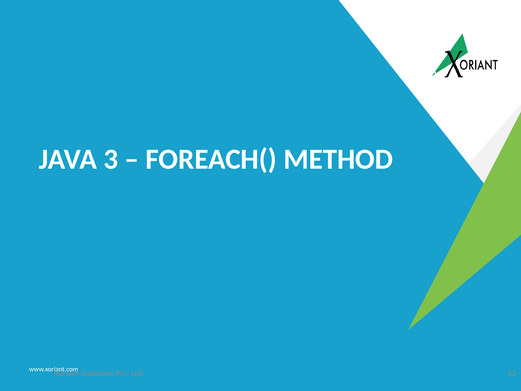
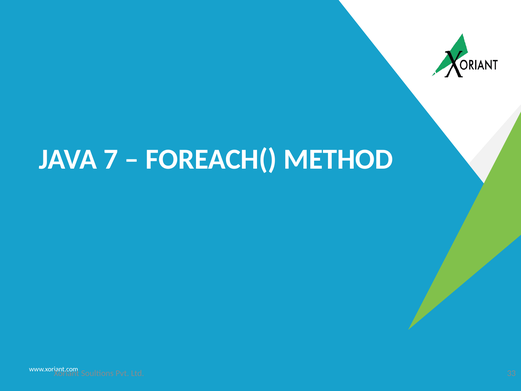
3: 3 -> 7
